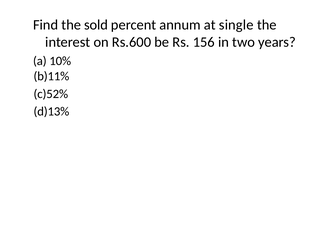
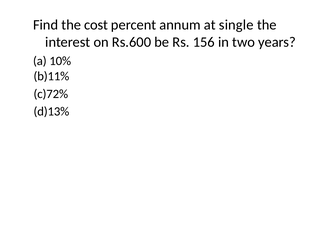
sold: sold -> cost
c)52%: c)52% -> c)72%
